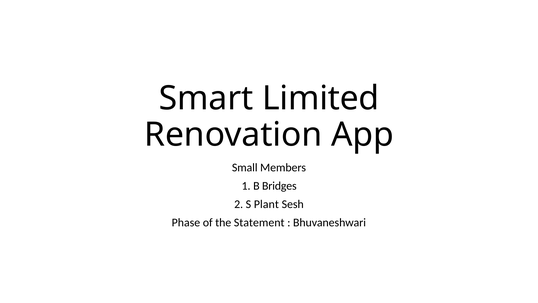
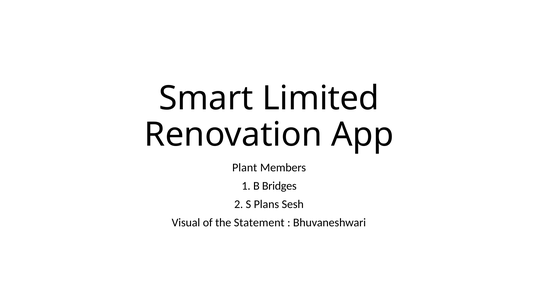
Small: Small -> Plant
Plant: Plant -> Plans
Phase: Phase -> Visual
